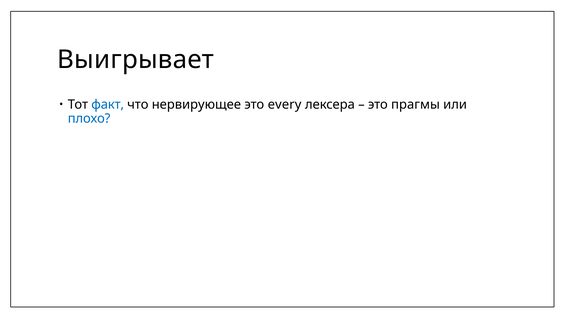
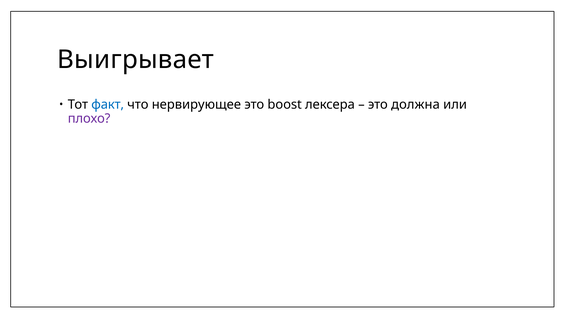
every: every -> boost
прагмы: прагмы -> должна
плохо colour: blue -> purple
